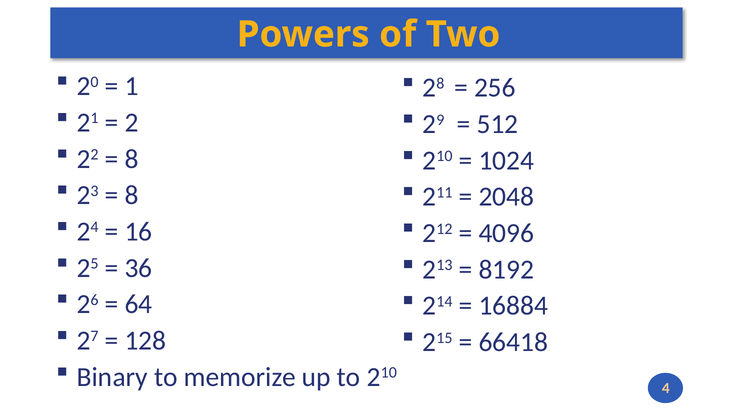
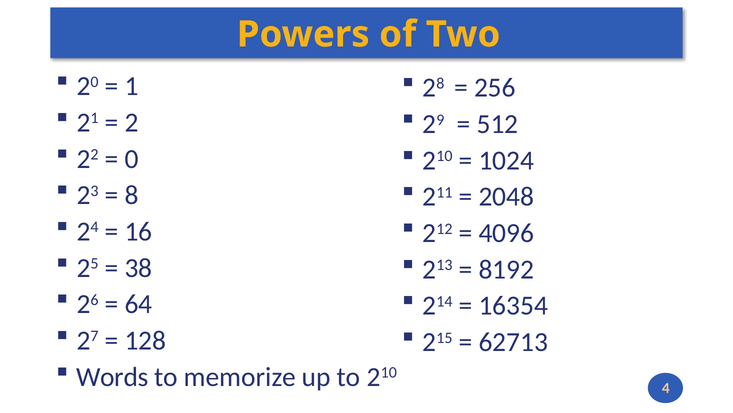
8 at (132, 159): 8 -> 0
36: 36 -> 38
16884: 16884 -> 16354
66418: 66418 -> 62713
Binary: Binary -> Words
